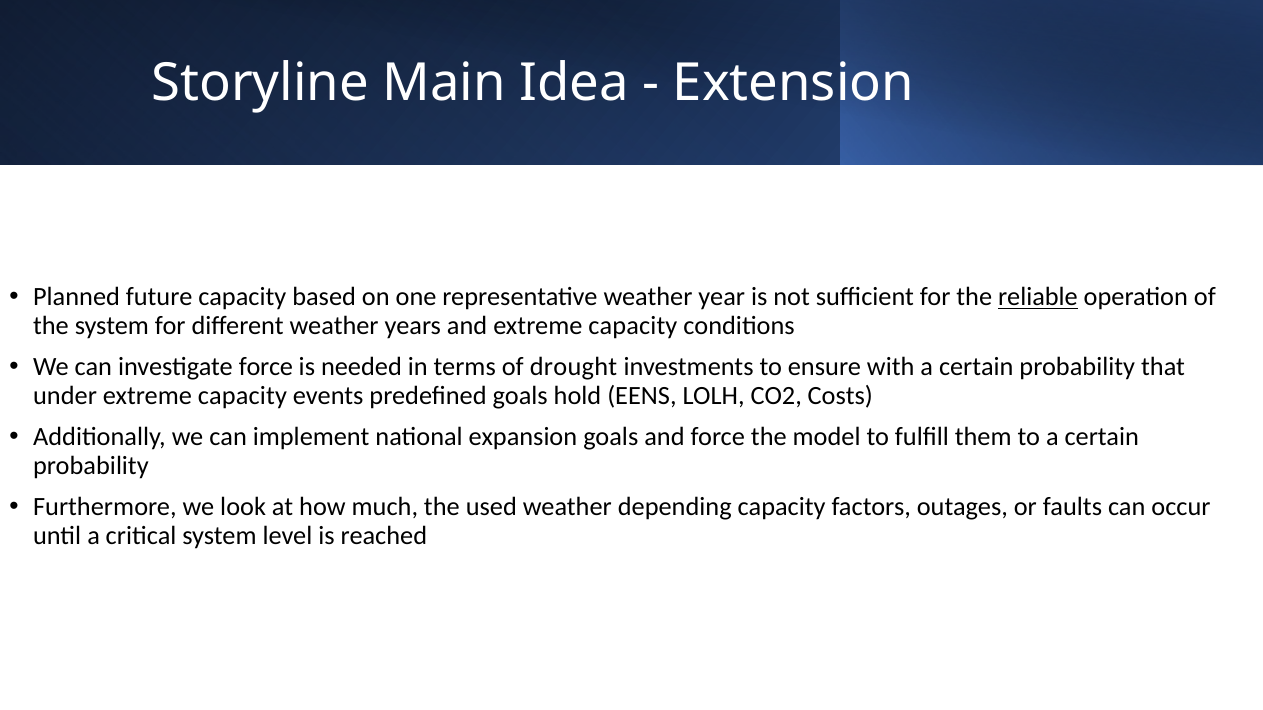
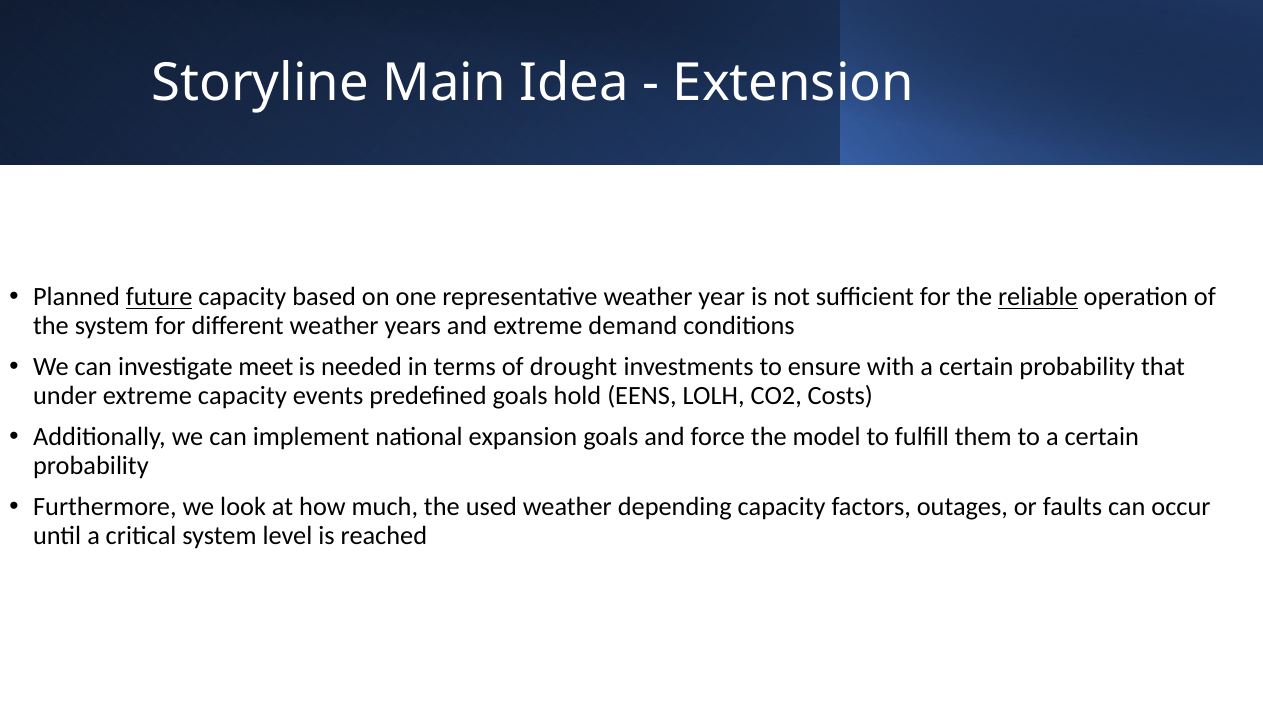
future underline: none -> present
and extreme capacity: capacity -> demand
investigate force: force -> meet
